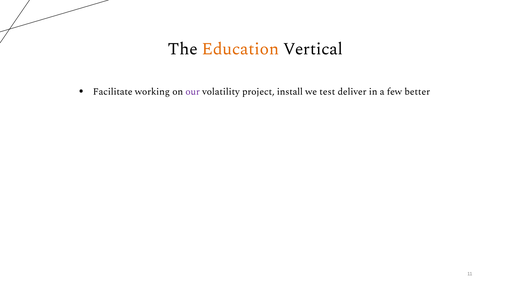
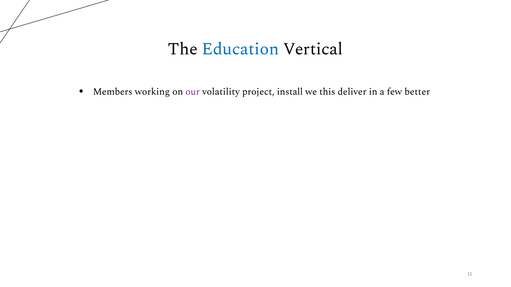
Education colour: orange -> blue
Facilitate: Facilitate -> Members
test: test -> this
